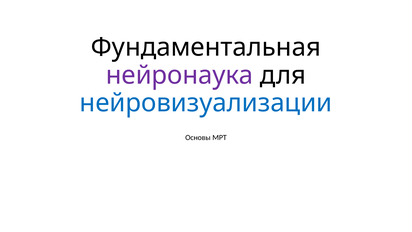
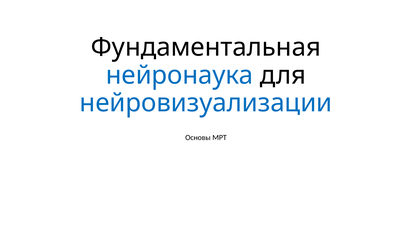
нейронаука colour: purple -> blue
